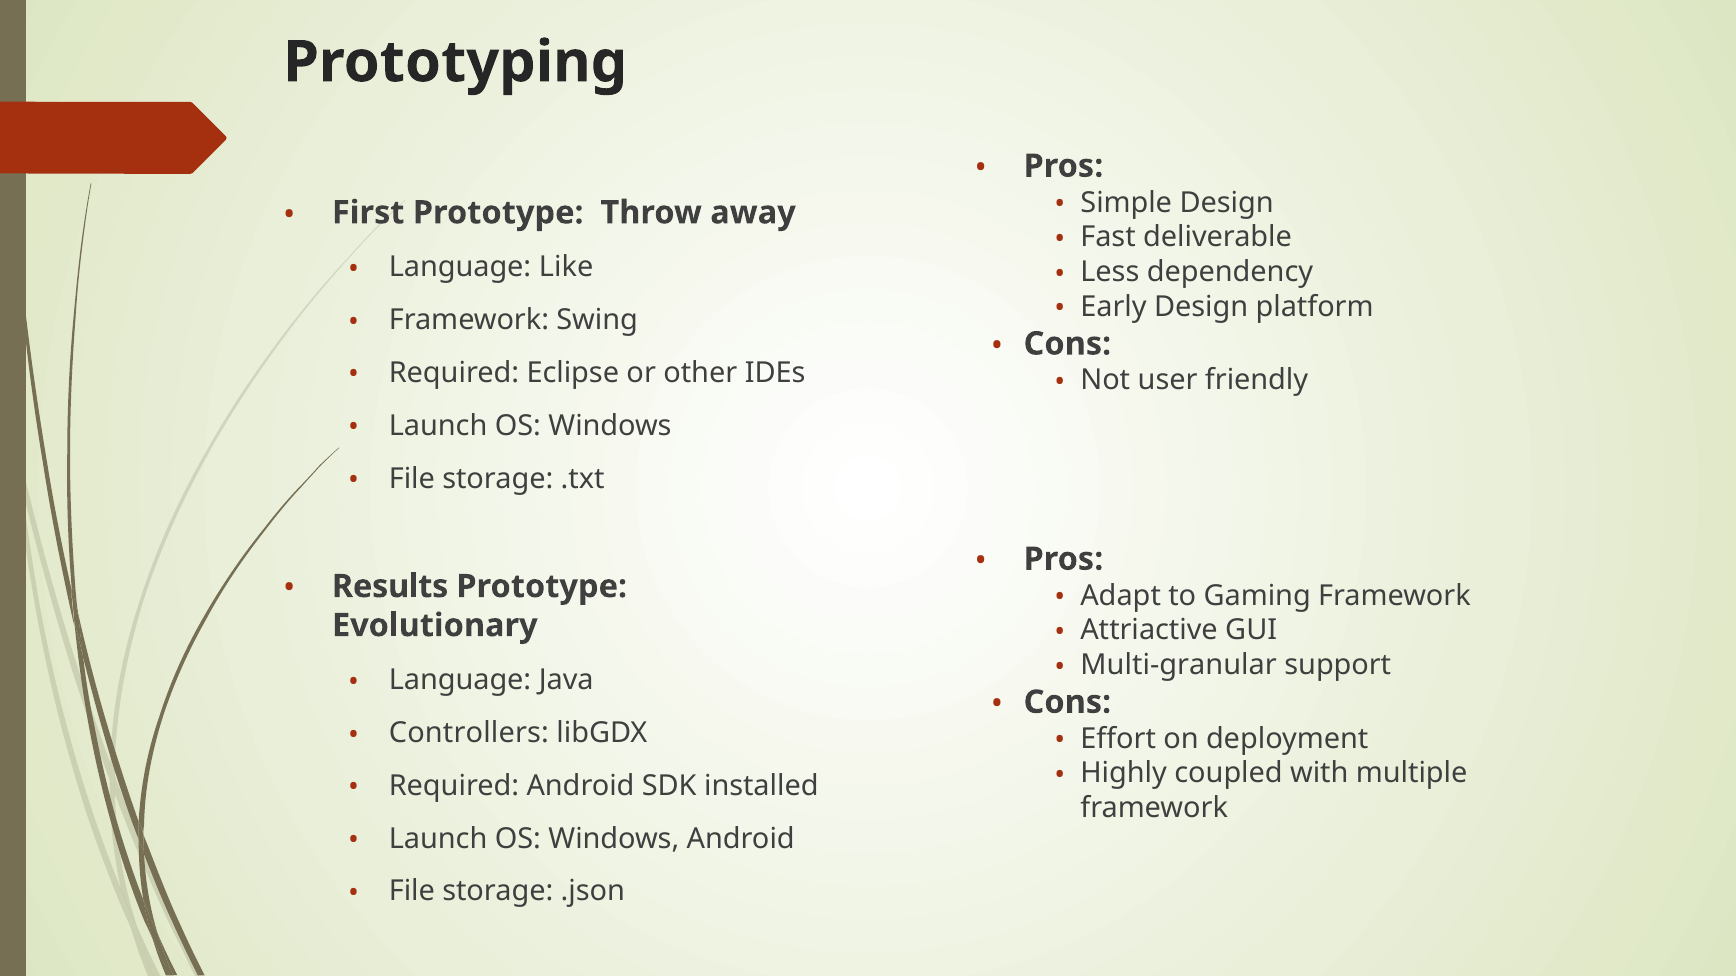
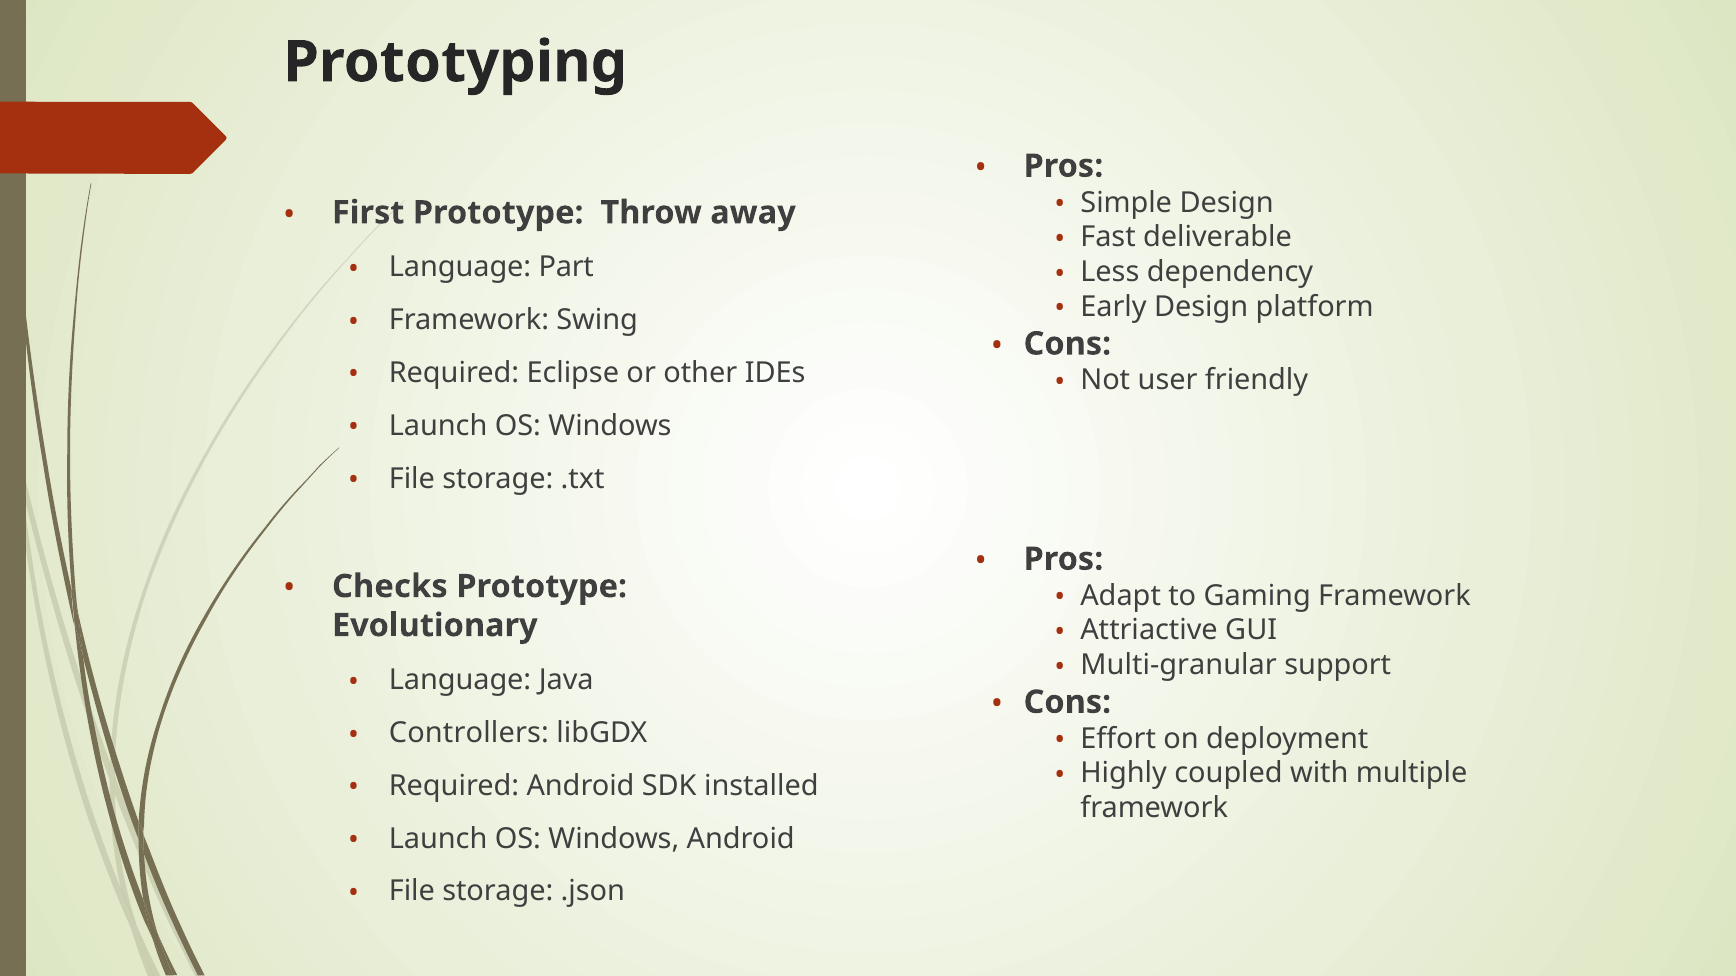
Like: Like -> Part
Results: Results -> Checks
